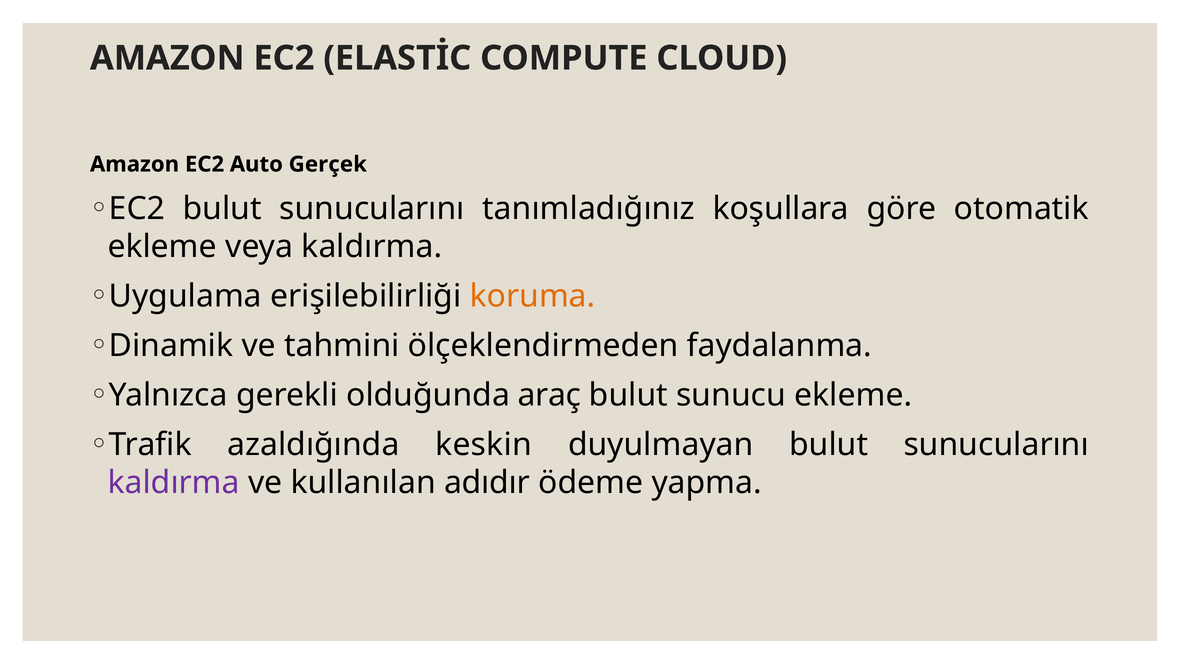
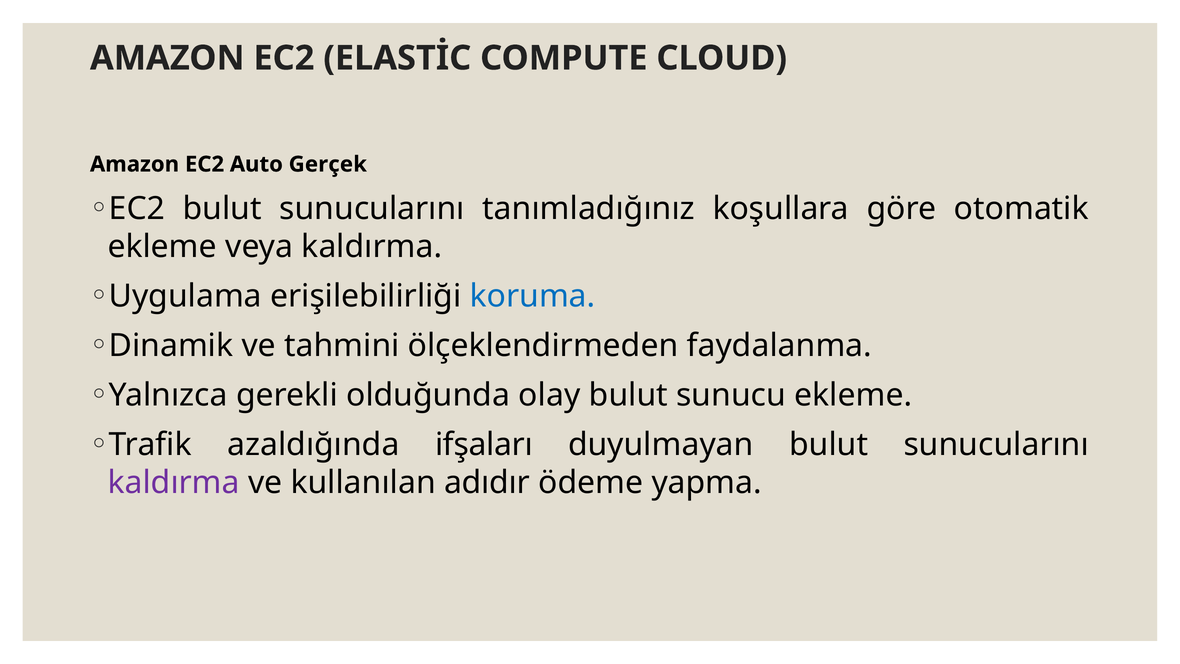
koruma colour: orange -> blue
araç: araç -> olay
keskin: keskin -> ifşaları
